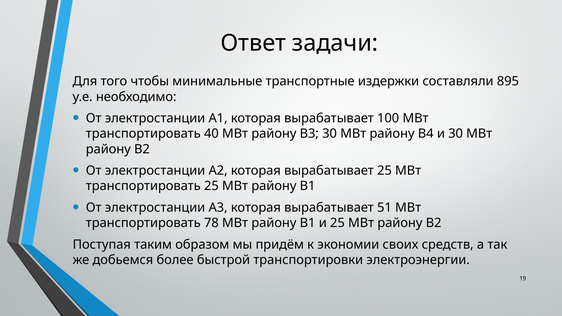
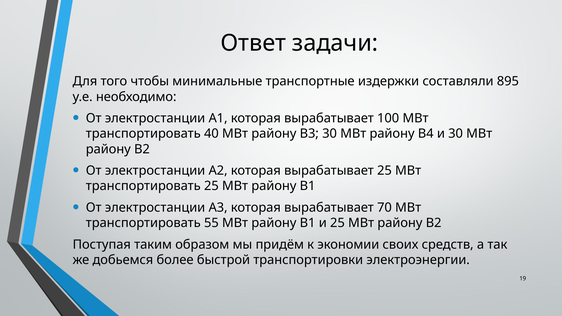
51: 51 -> 70
78: 78 -> 55
